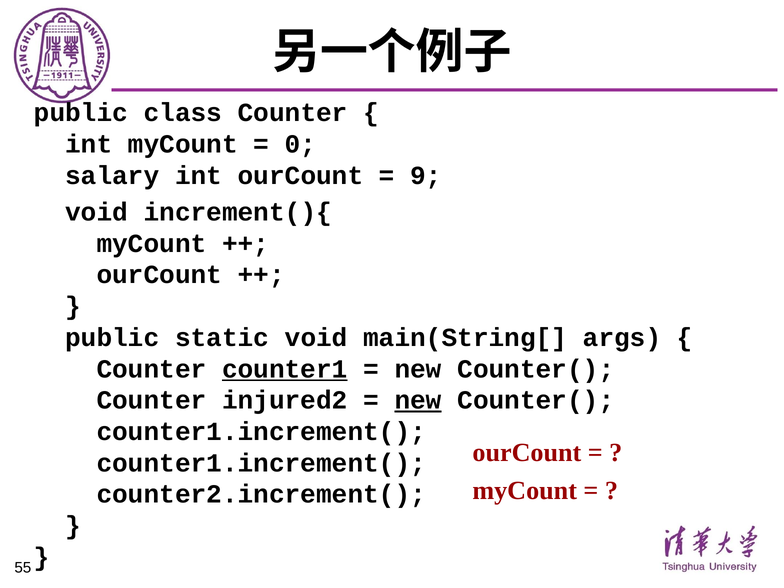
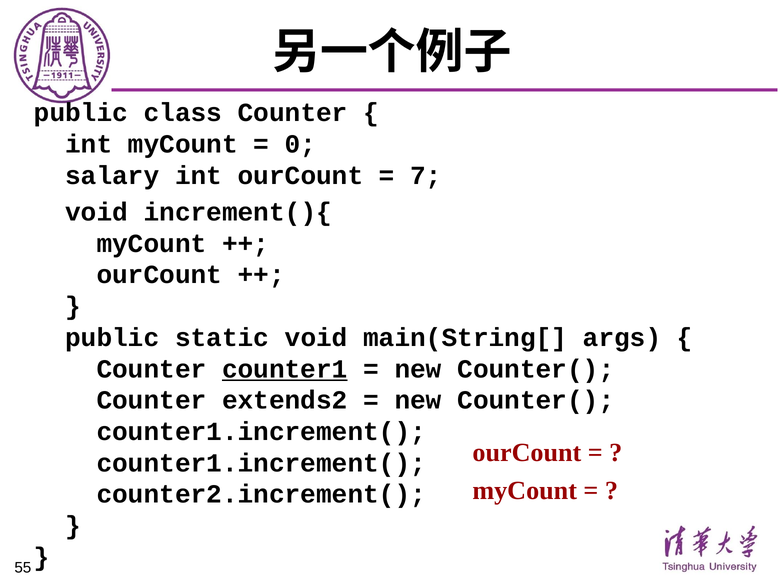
9: 9 -> 7
injured2: injured2 -> extends2
new at (418, 400) underline: present -> none
